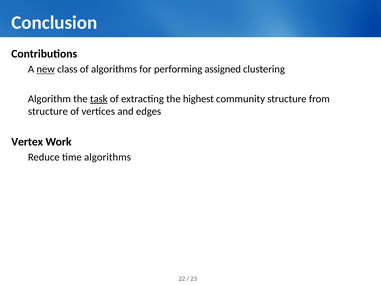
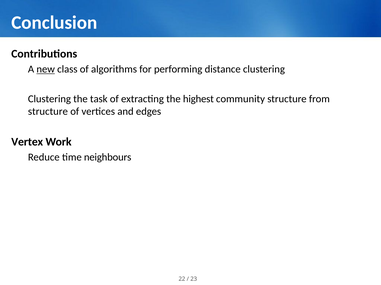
assigned: assigned -> distance
Algorithm at (49, 99): Algorithm -> Clustering
task underline: present -> none
time algorithms: algorithms -> neighbours
